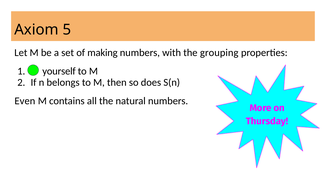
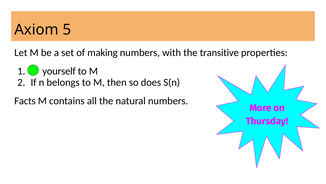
grouping: grouping -> transitive
Even: Even -> Facts
